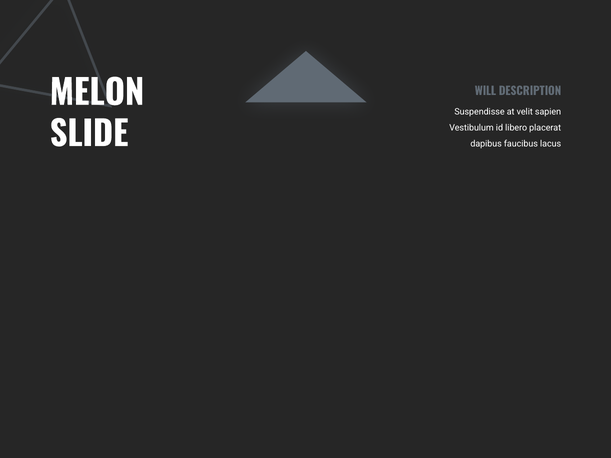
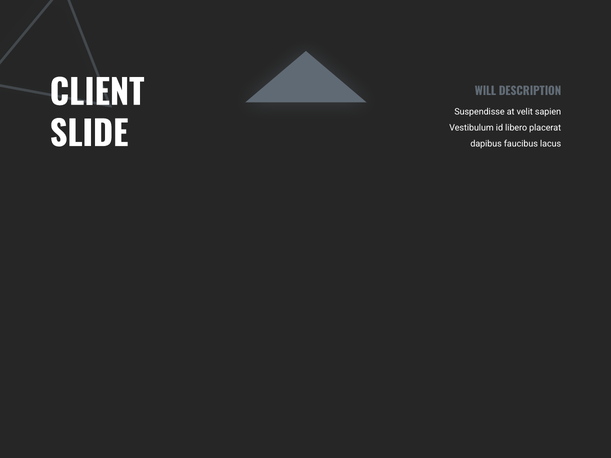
MELON: MELON -> CLIENT
